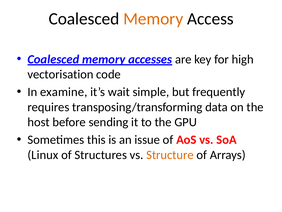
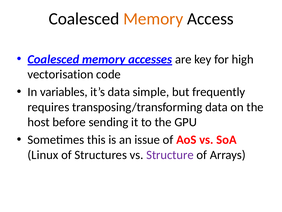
examine: examine -> variables
it’s wait: wait -> data
Structure colour: orange -> purple
